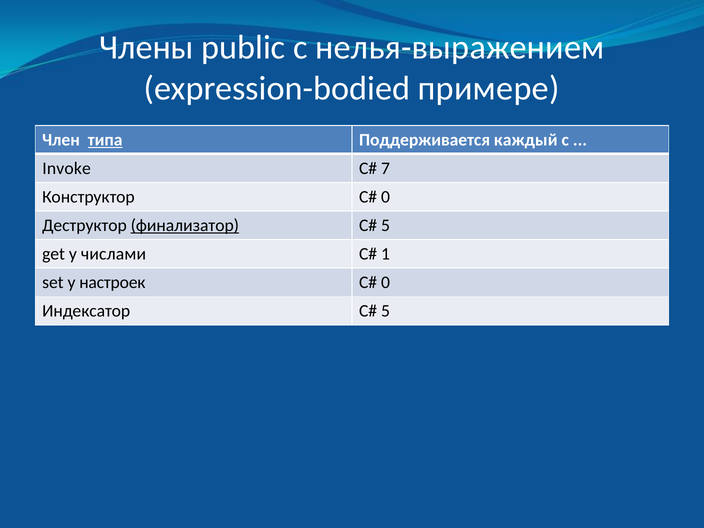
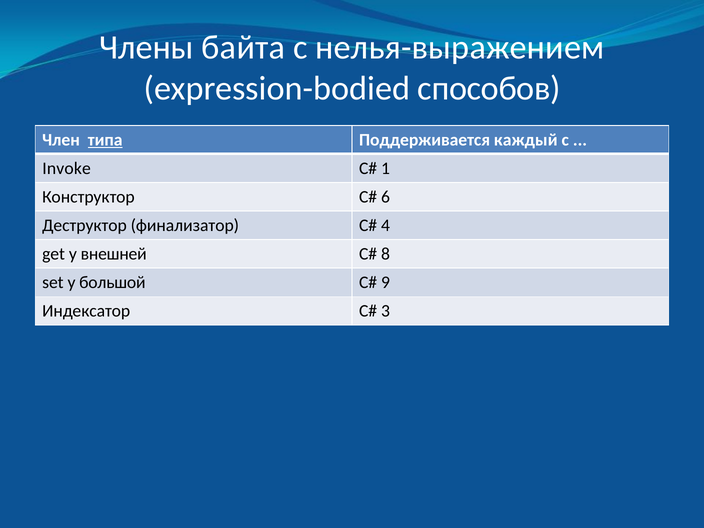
public: public -> байта
примере: примере -> способов
7: 7 -> 1
0 at (386, 197): 0 -> 6
финализатор underline: present -> none
5 at (386, 226): 5 -> 4
числами: числами -> внешней
1: 1 -> 8
настроек: настроек -> большой
0 at (386, 283): 0 -> 9
5 at (386, 311): 5 -> 3
